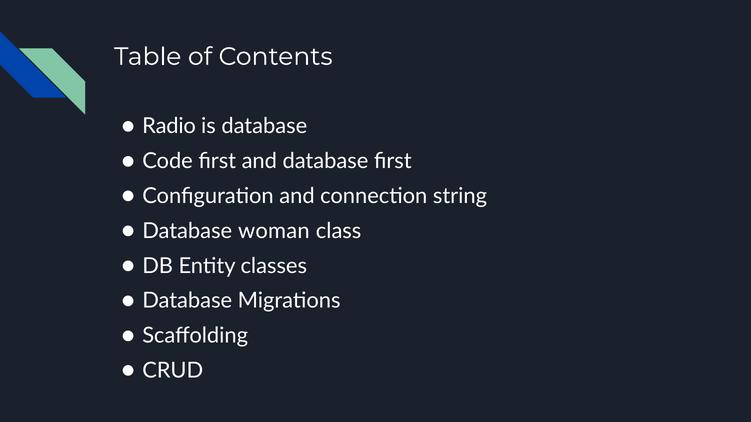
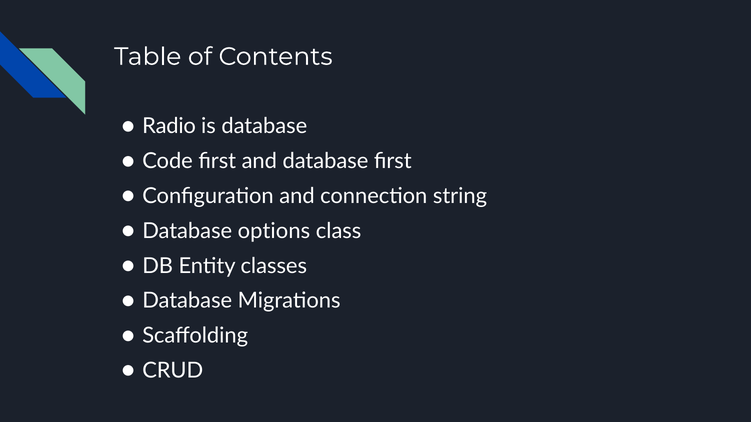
woman: woman -> options
